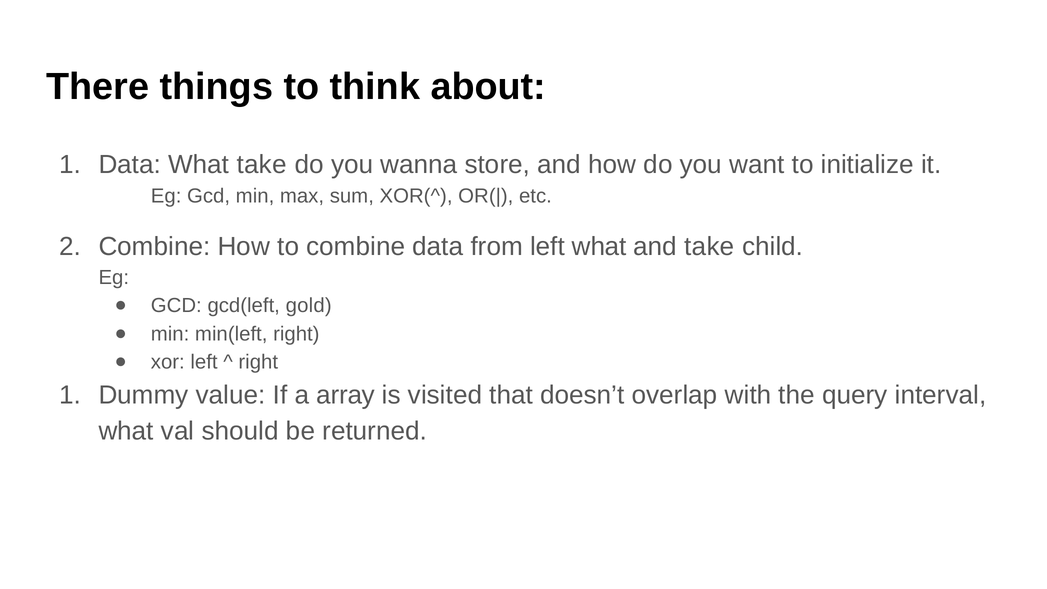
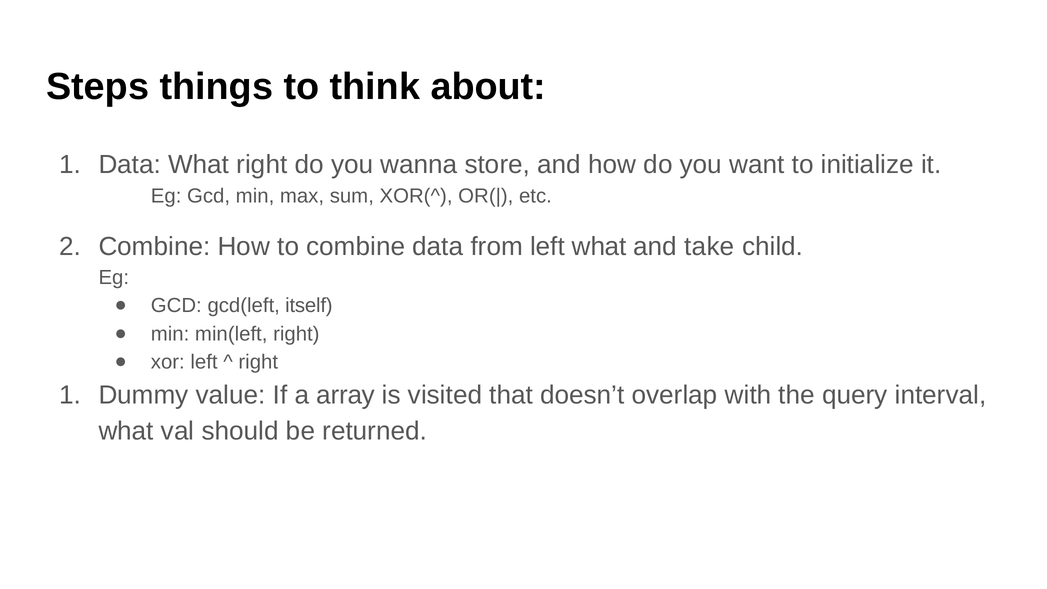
There: There -> Steps
What take: take -> right
gold: gold -> itself
